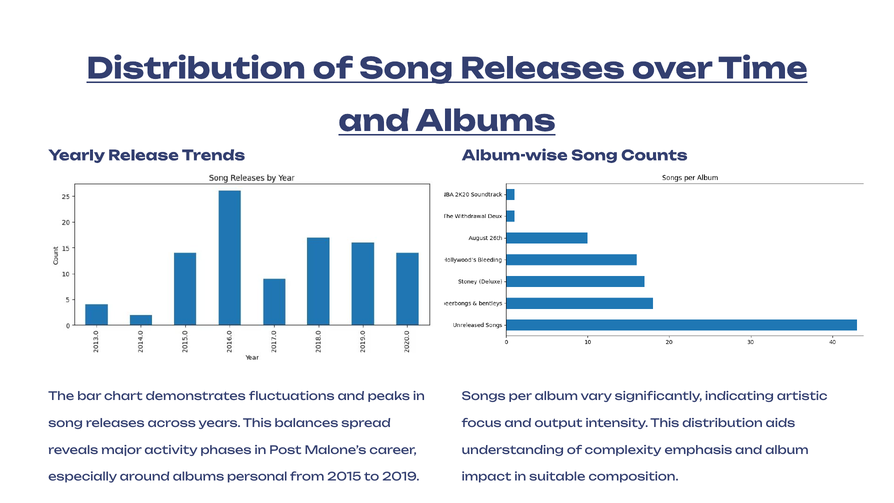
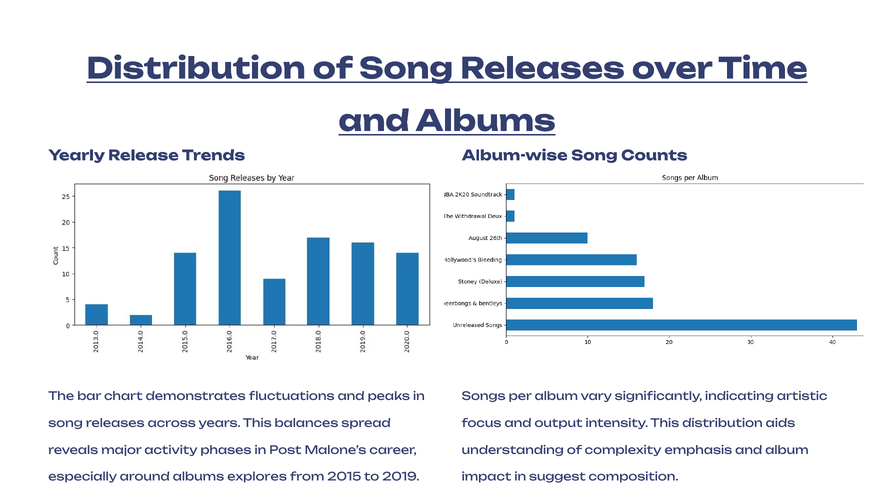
personal: personal -> explores
suitable: suitable -> suggest
